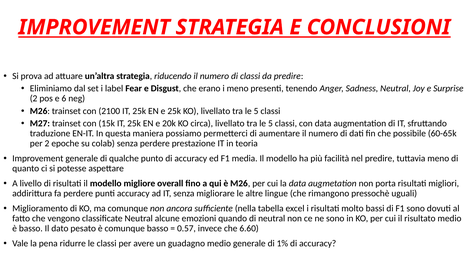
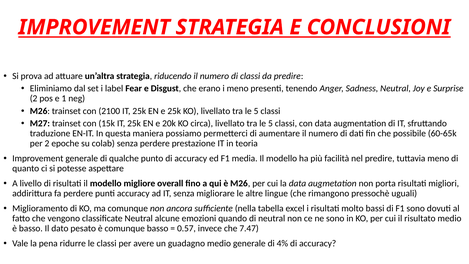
6: 6 -> 1
6.60: 6.60 -> 7.47
1%: 1% -> 4%
